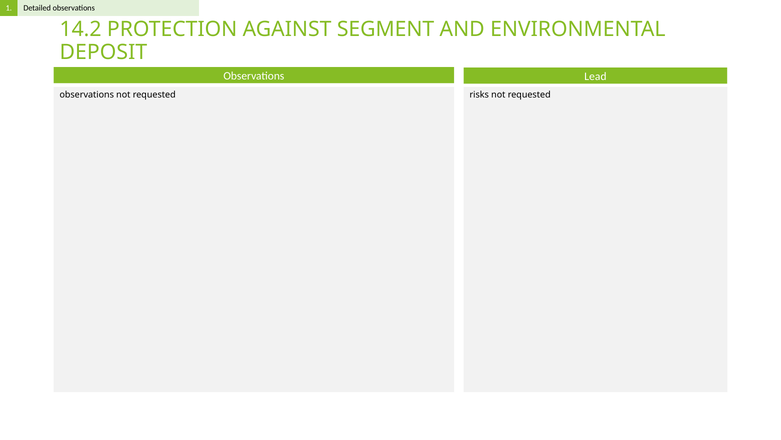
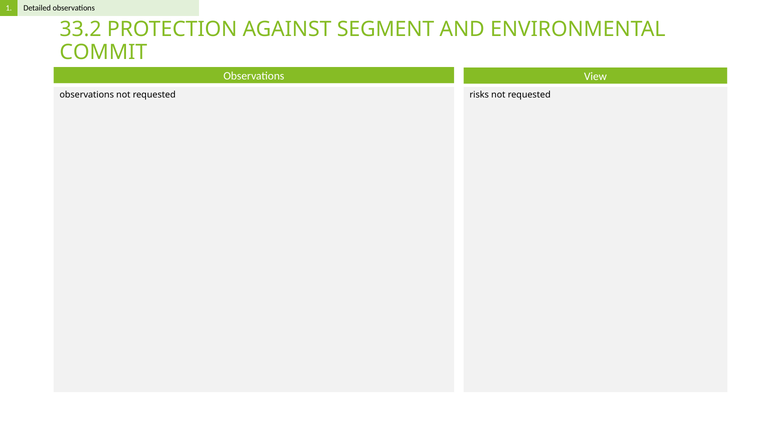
14.2: 14.2 -> 33.2
DEPOSIT: DEPOSIT -> COMMIT
Lead: Lead -> View
